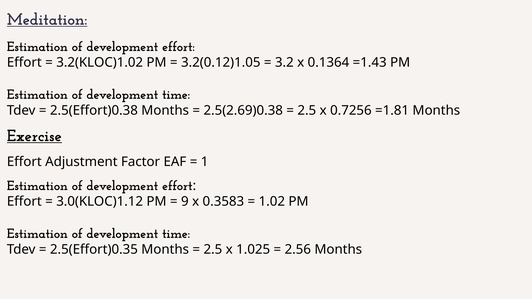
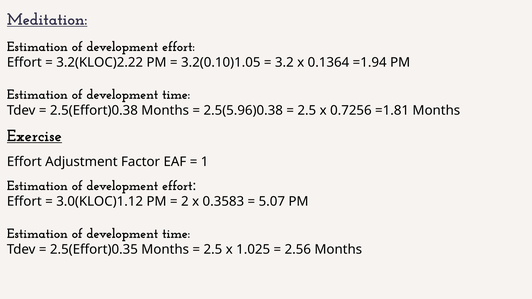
3.2(KLOC)1.02: 3.2(KLOC)1.02 -> 3.2(KLOC)2.22
3.2(0.12)1.05: 3.2(0.12)1.05 -> 3.2(0.10)1.05
=1.43: =1.43 -> =1.94
2.5(2.69)0.38: 2.5(2.69)0.38 -> 2.5(5.96)0.38
9: 9 -> 2
1.02: 1.02 -> 5.07
